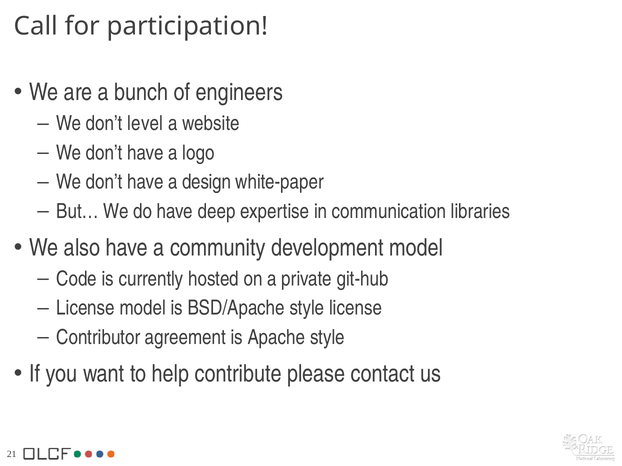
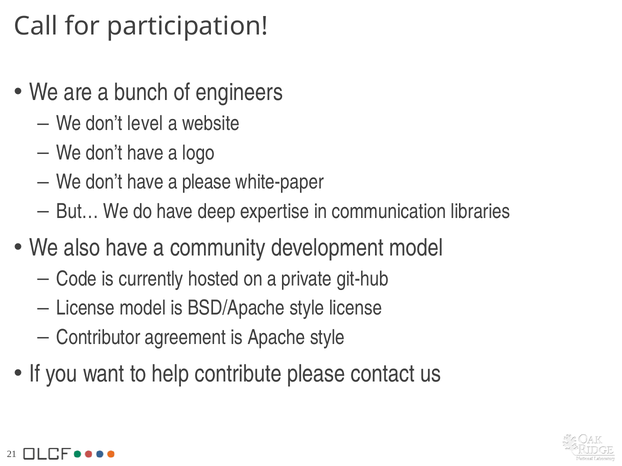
a design: design -> please
